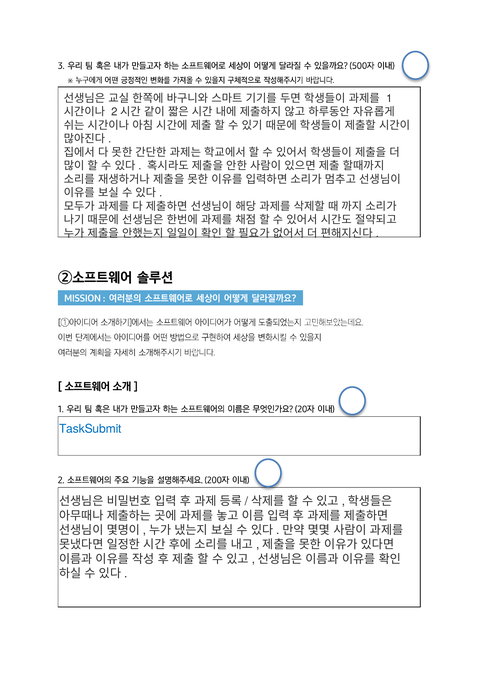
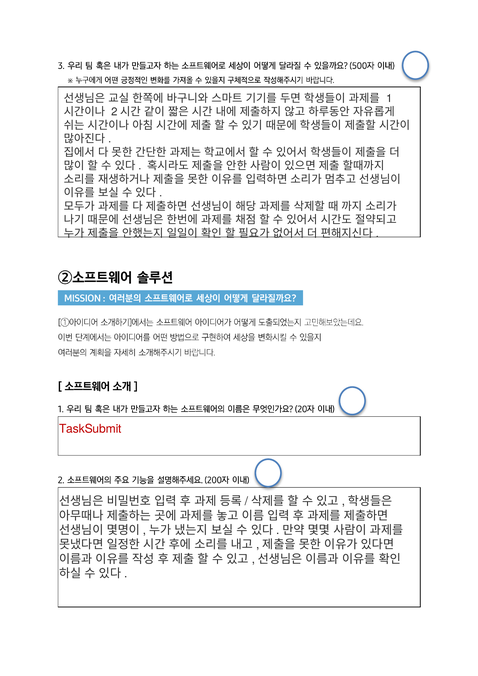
TaskSubmit colour: blue -> red
